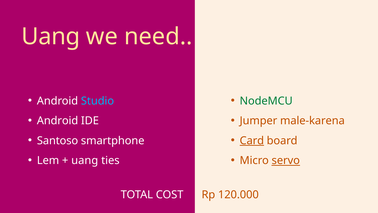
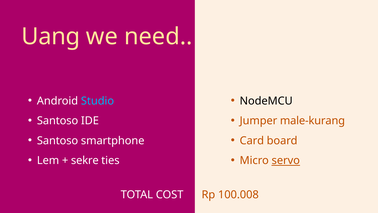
NodeMCU colour: green -> black
Android at (58, 121): Android -> Santoso
male-karena: male-karena -> male-kurang
Card underline: present -> none
uang at (85, 160): uang -> sekre
120.000: 120.000 -> 100.008
